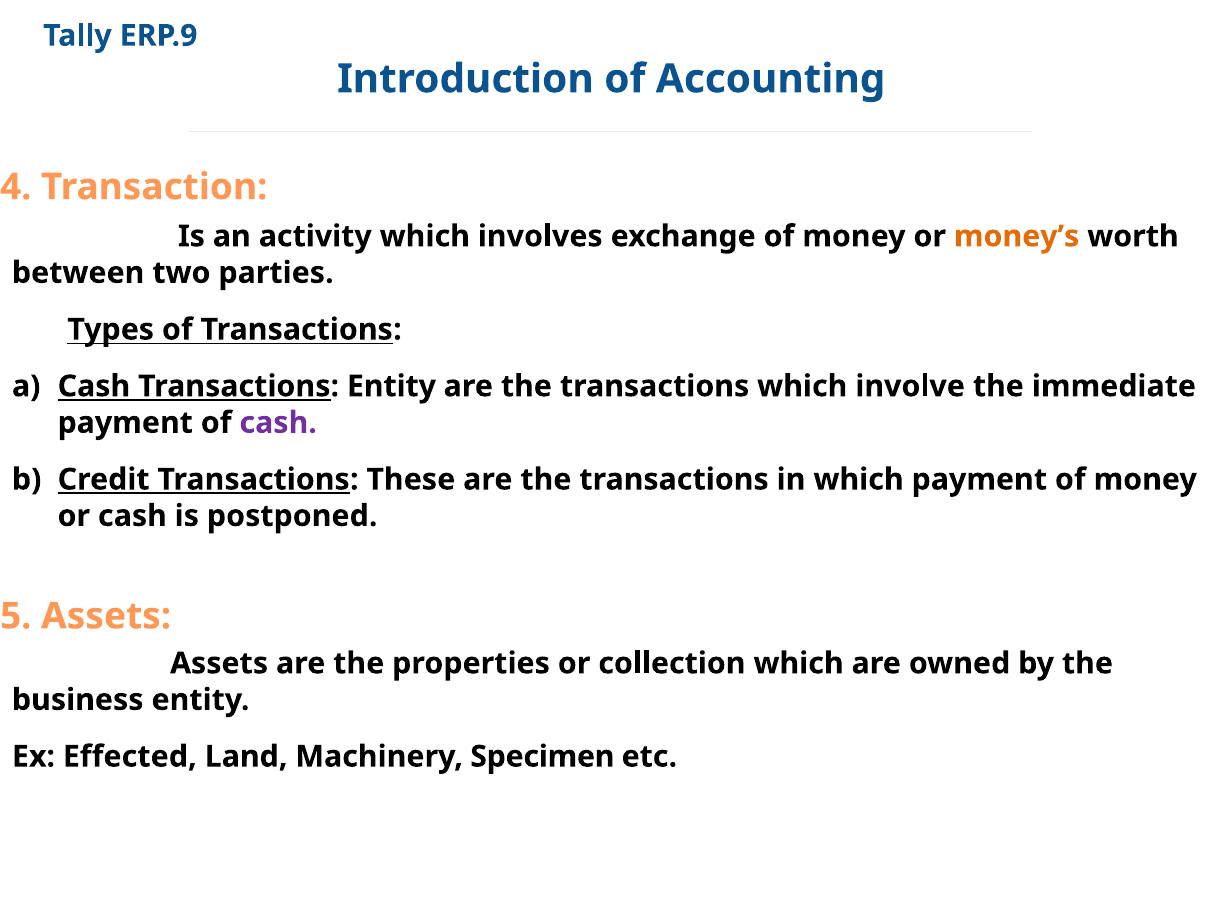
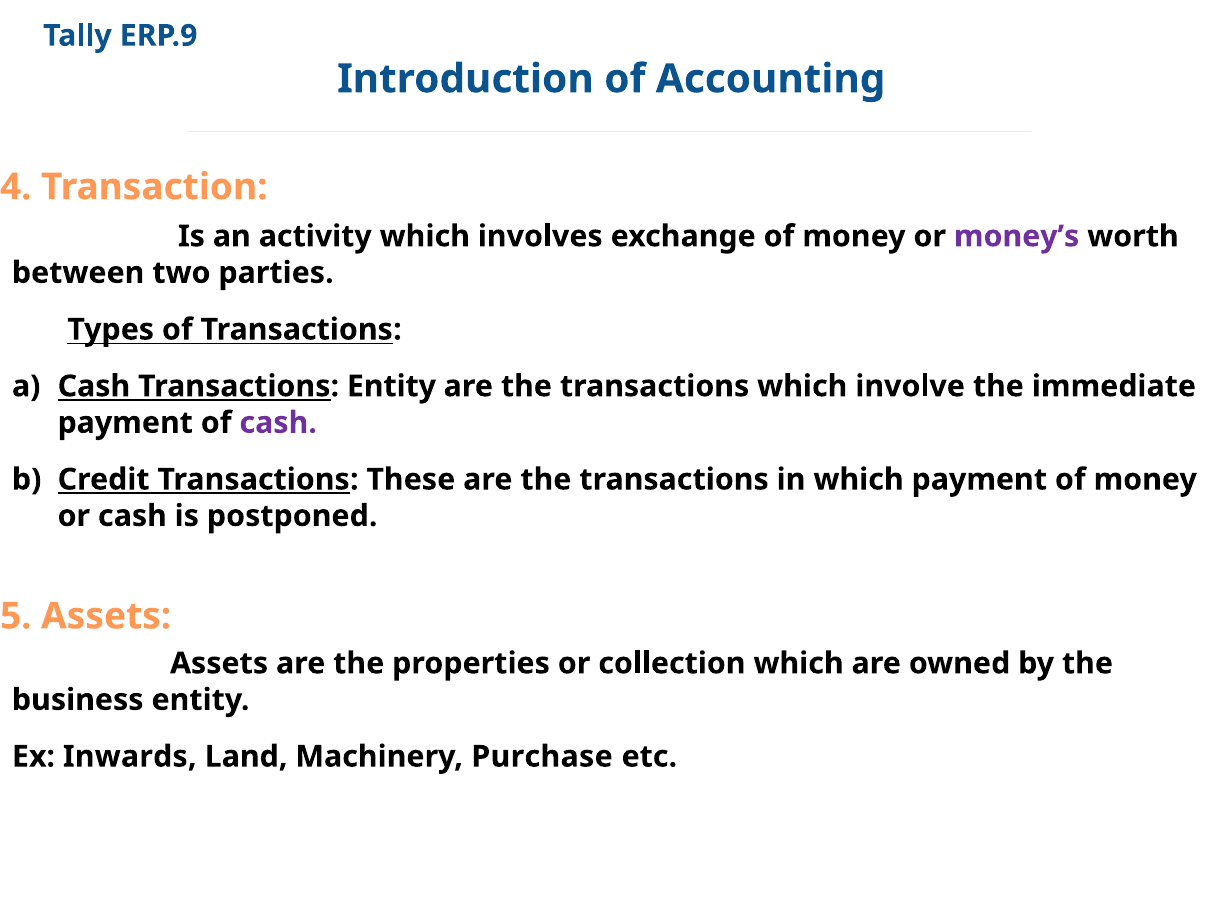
money’s colour: orange -> purple
Effected: Effected -> Inwards
Specimen: Specimen -> Purchase
